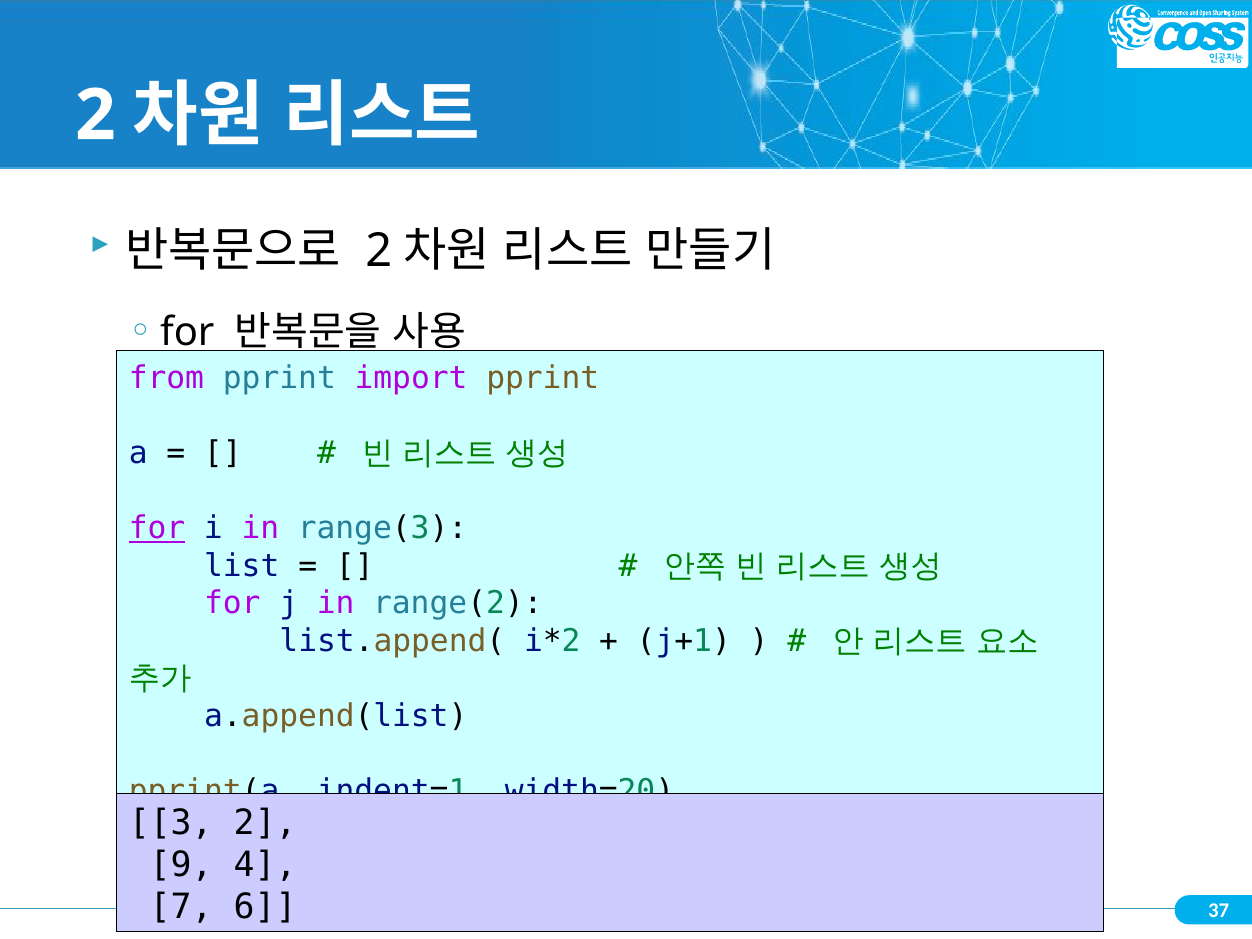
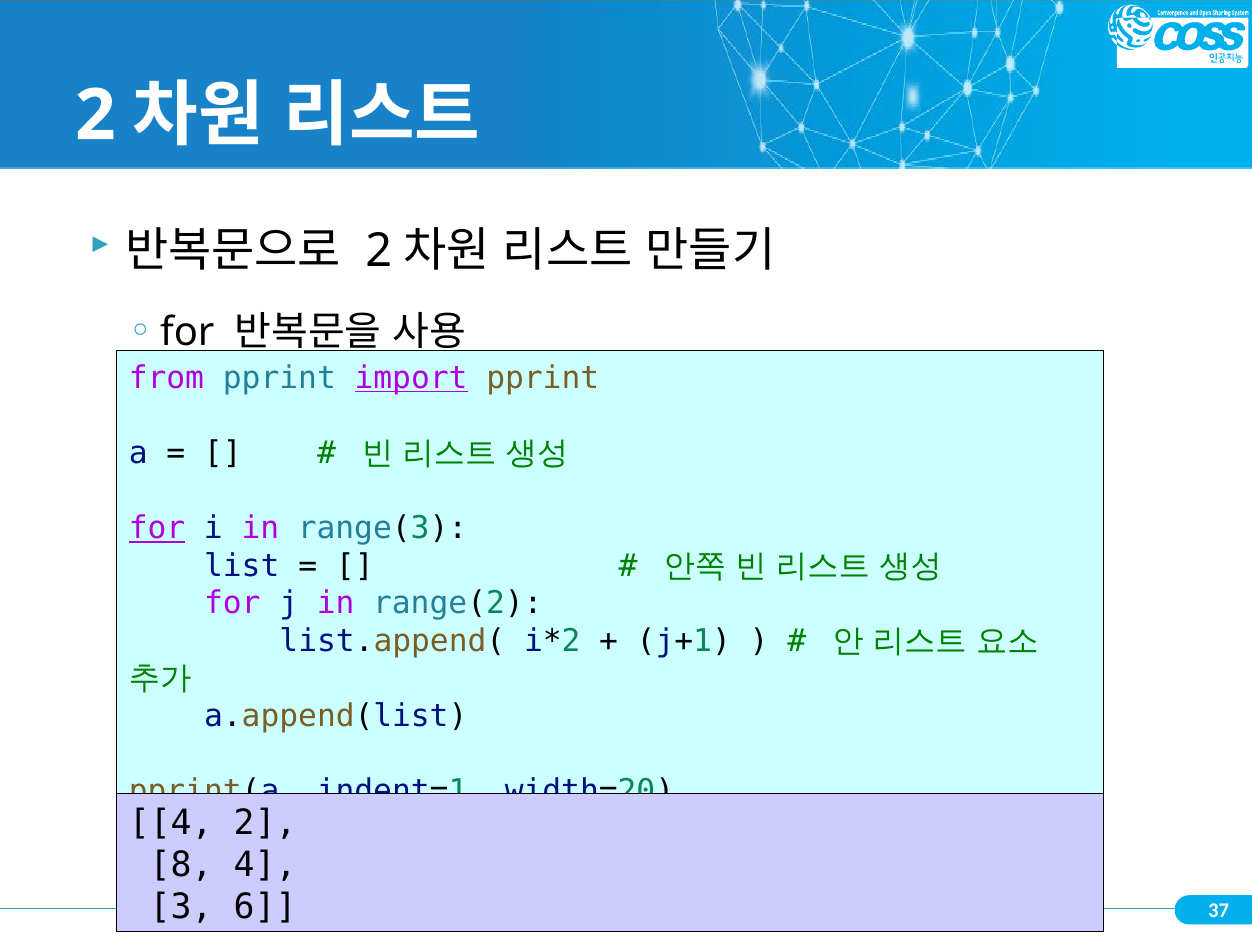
import underline: none -> present
3 at (171, 823): 3 -> 4
9: 9 -> 8
7: 7 -> 3
